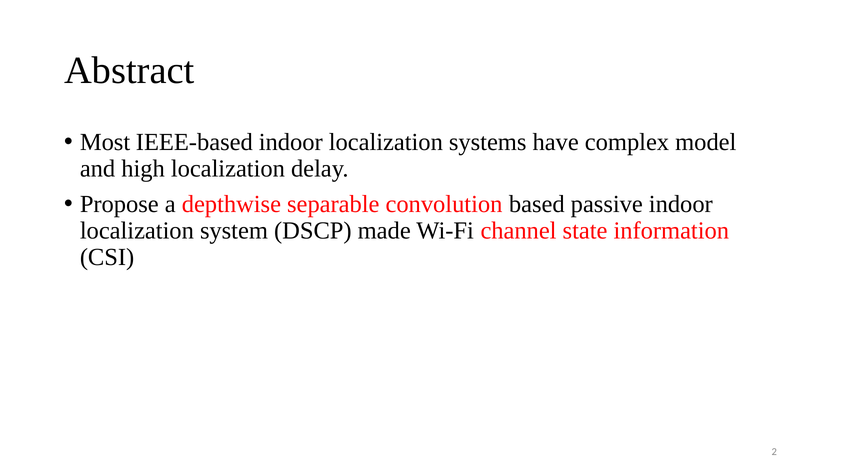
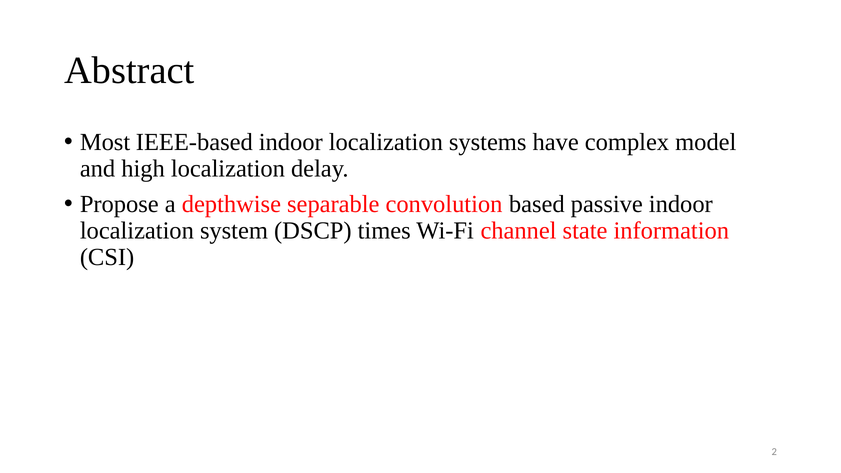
made: made -> times
